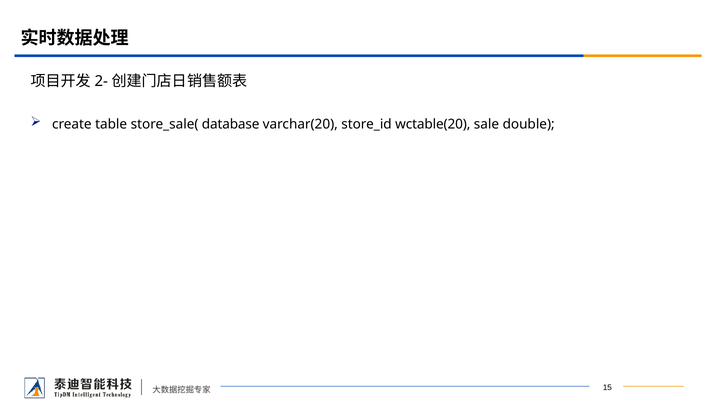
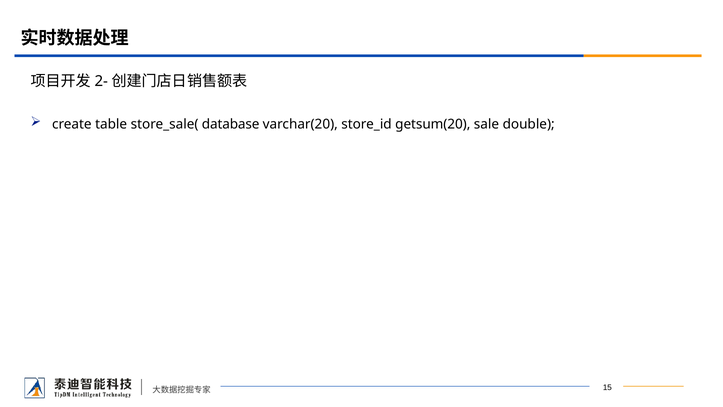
wctable(20: wctable(20 -> getsum(20
